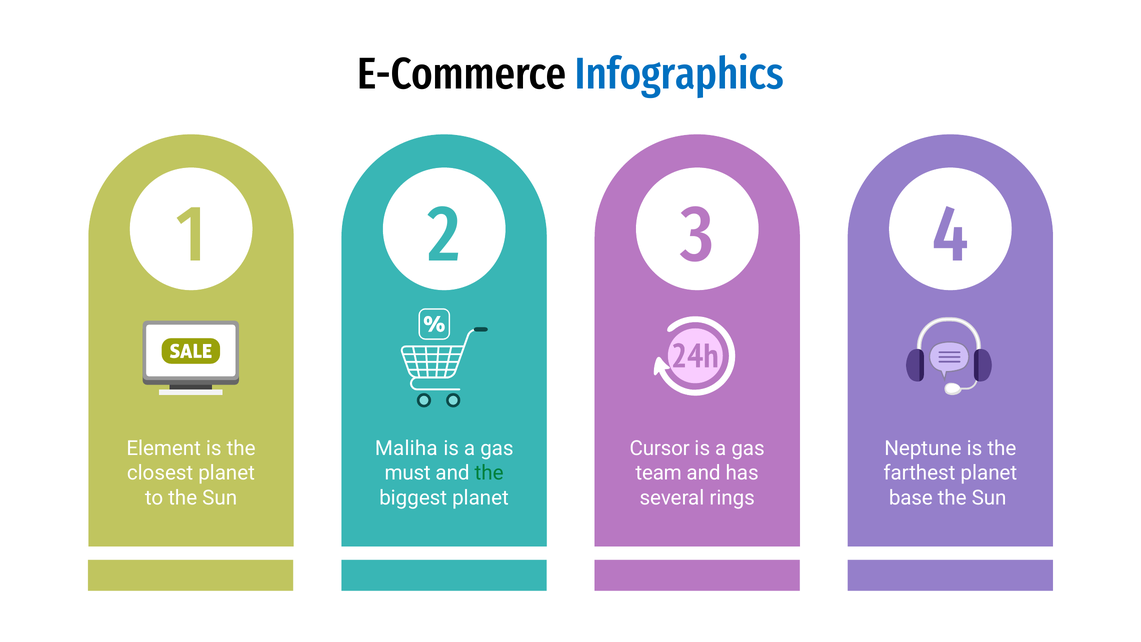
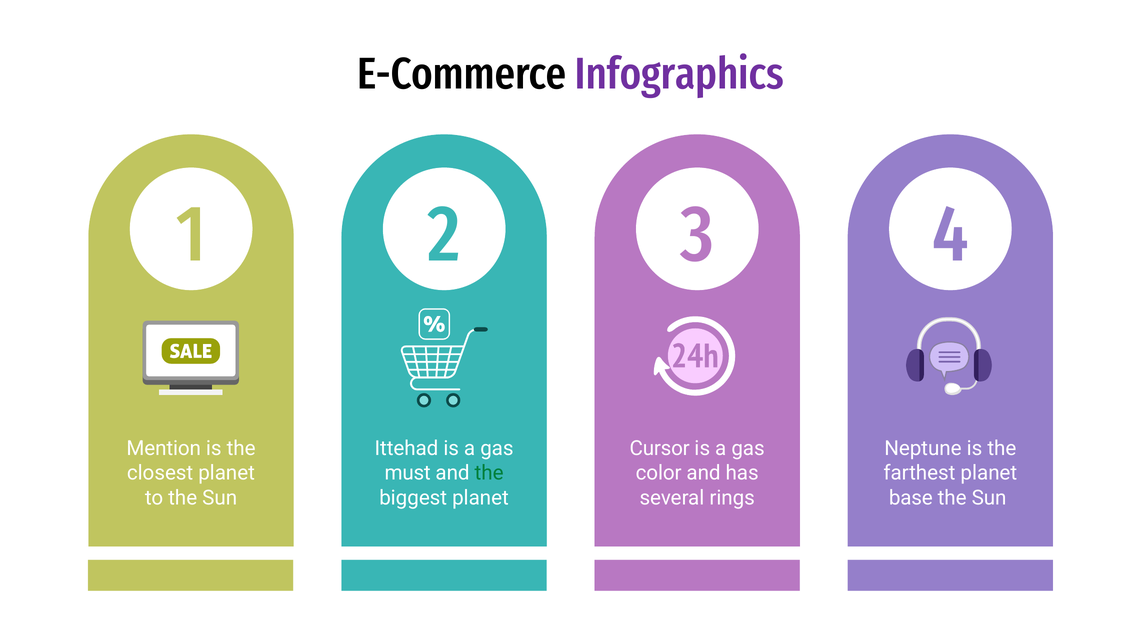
Infographics colour: blue -> purple
Element: Element -> Mention
Maliha: Maliha -> Ittehad
team: team -> color
